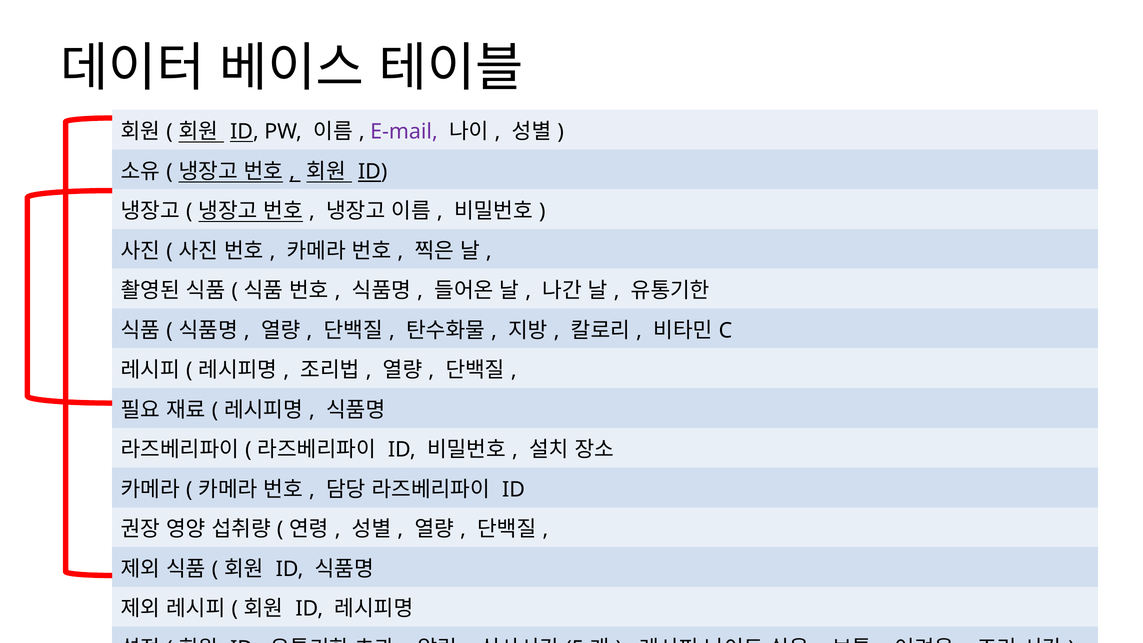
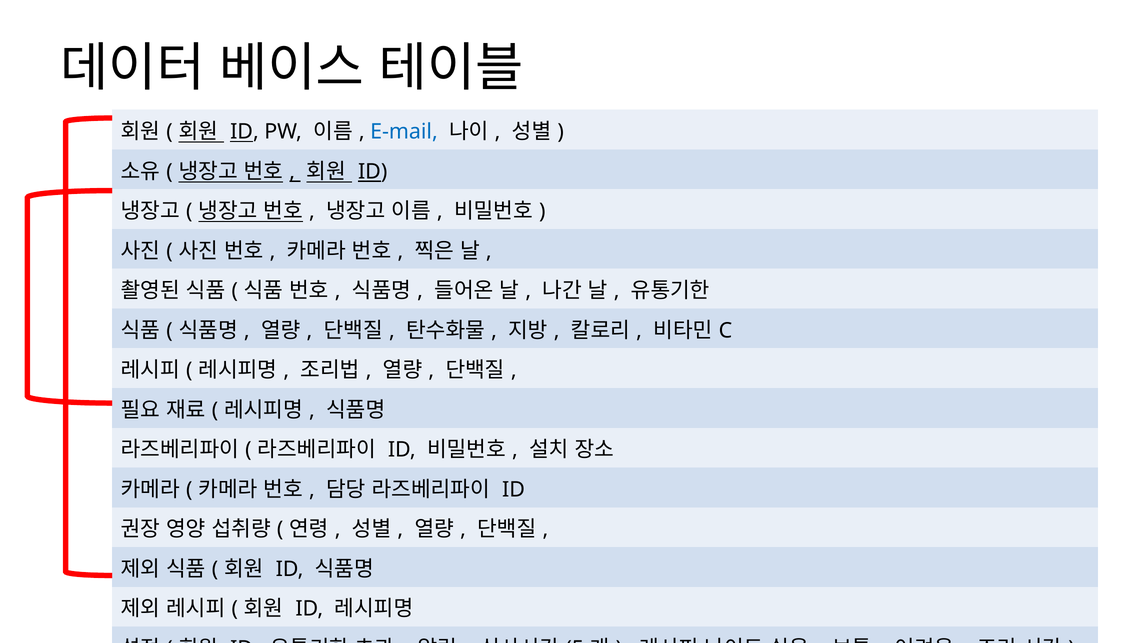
E-mail colour: purple -> blue
